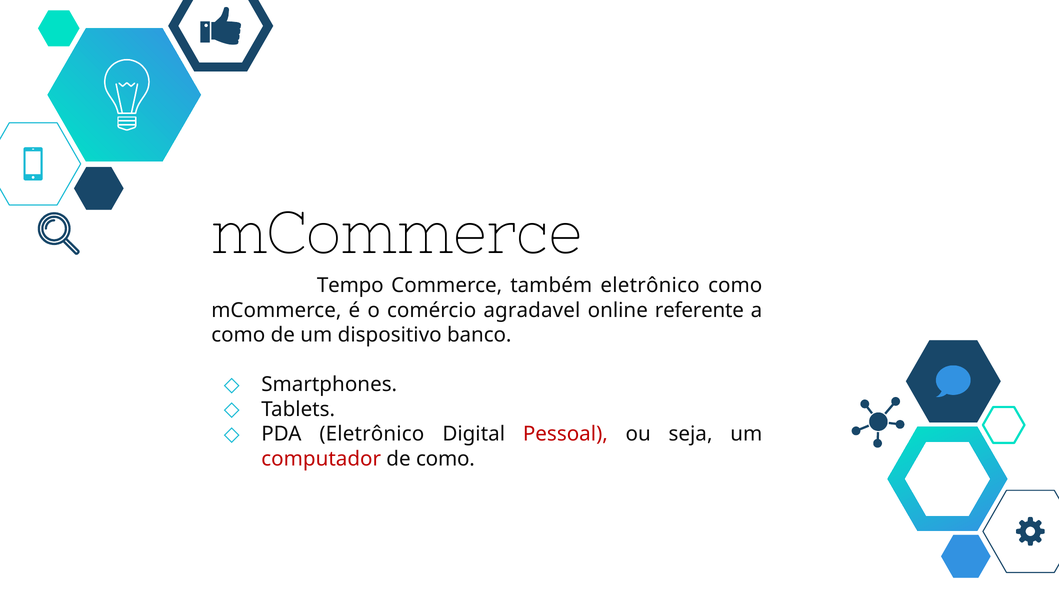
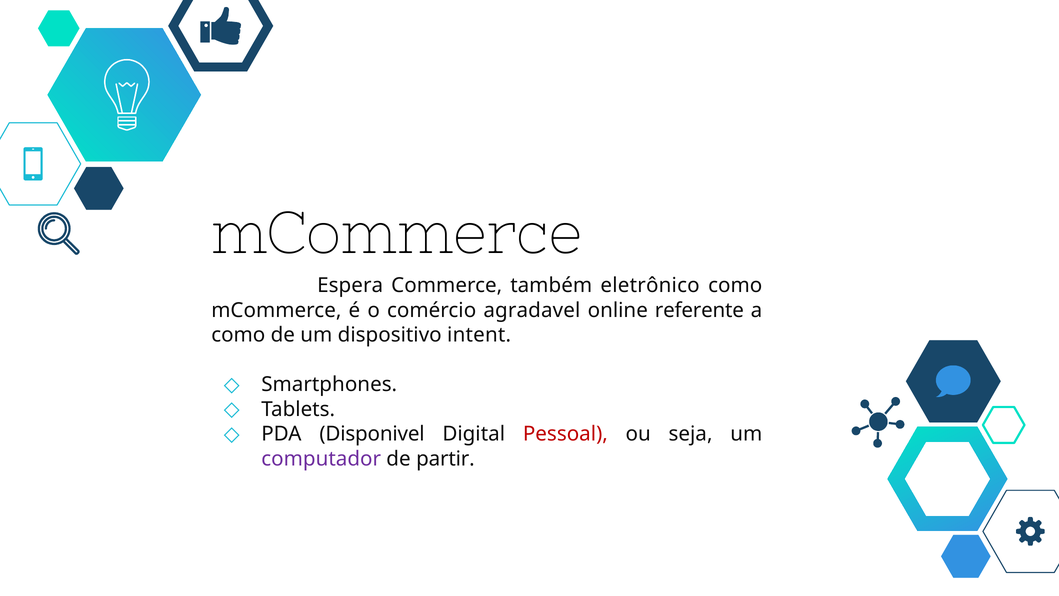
Tempo: Tempo -> Espera
banco: banco -> intent
PDA Eletrônico: Eletrônico -> Disponivel
computador colour: red -> purple
de como: como -> partir
